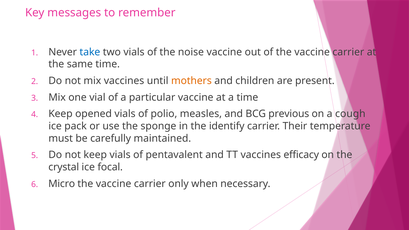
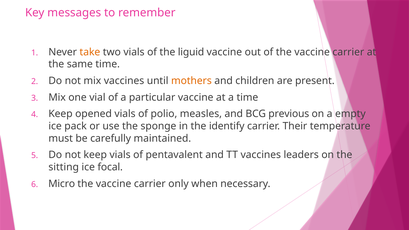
take colour: blue -> orange
noise: noise -> liguid
cough: cough -> empty
efficacy: efficacy -> leaders
crystal: crystal -> sitting
